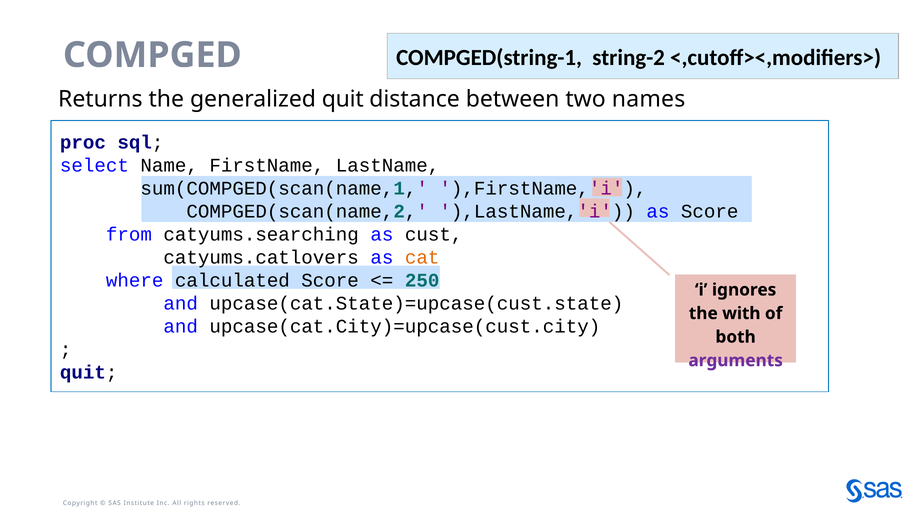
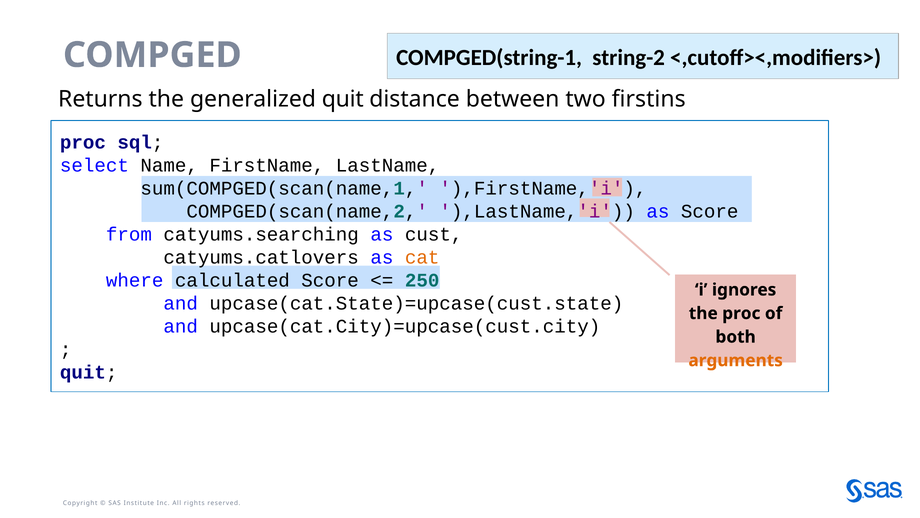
names: names -> firstins
the with: with -> proc
arguments colour: purple -> orange
